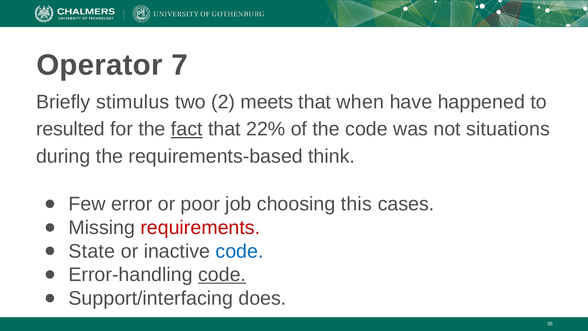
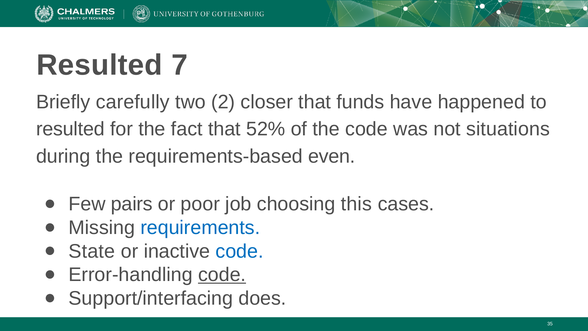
Operator at (99, 65): Operator -> Resulted
stimulus: stimulus -> carefully
meets: meets -> closer
when: when -> funds
fact underline: present -> none
22%: 22% -> 52%
think: think -> even
error: error -> pairs
requirements colour: red -> blue
